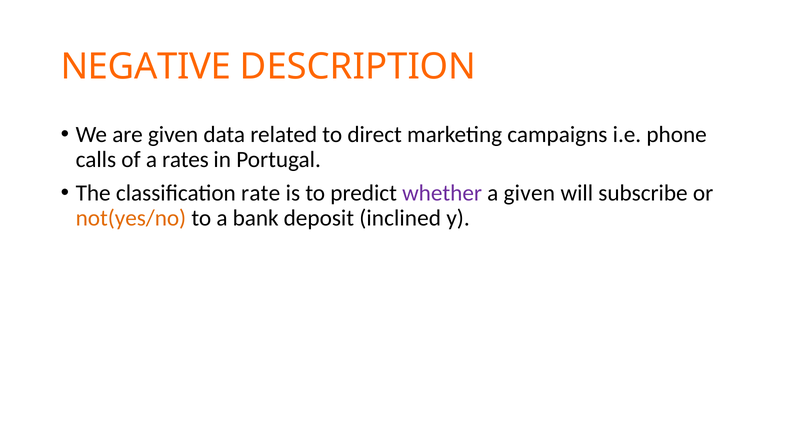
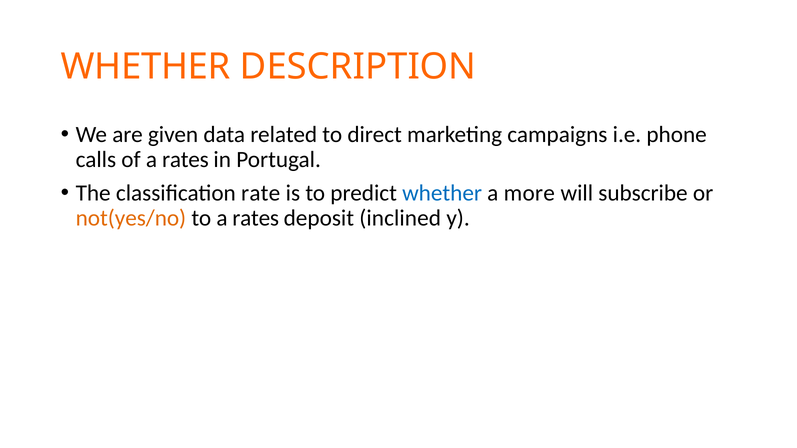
NEGATIVE at (146, 67): NEGATIVE -> WHETHER
whether at (442, 193) colour: purple -> blue
a given: given -> more
to a bank: bank -> rates
